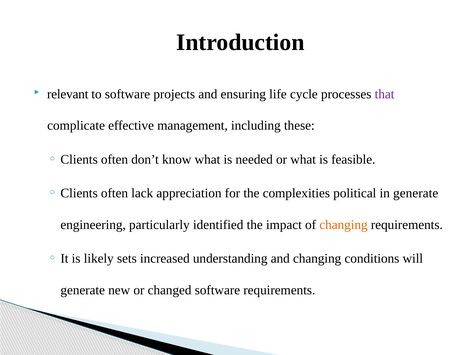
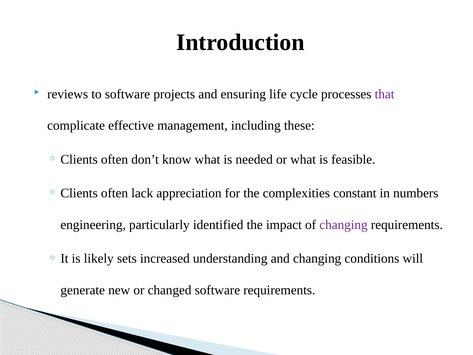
relevant: relevant -> reviews
political: political -> constant
in generate: generate -> numbers
changing at (343, 225) colour: orange -> purple
